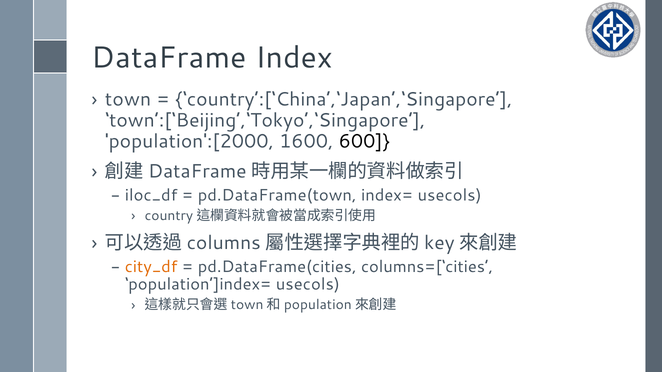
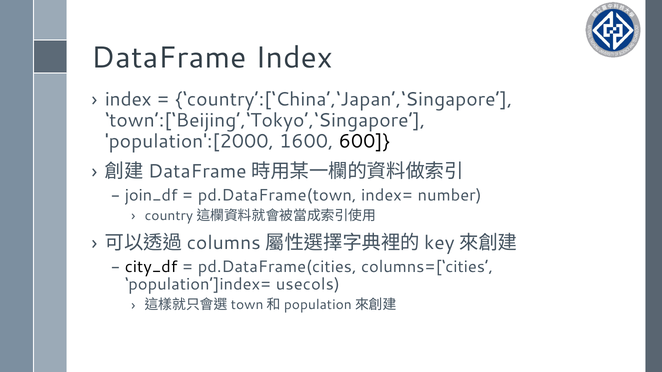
town at (128, 100): town -> index
iloc_df: iloc_df -> join_df
index= usecols: usecols -> number
city_df colour: orange -> black
